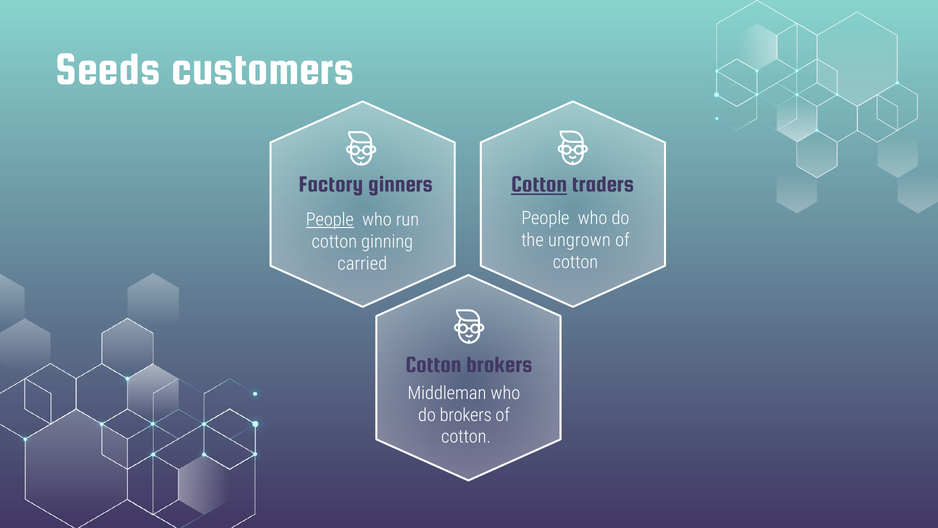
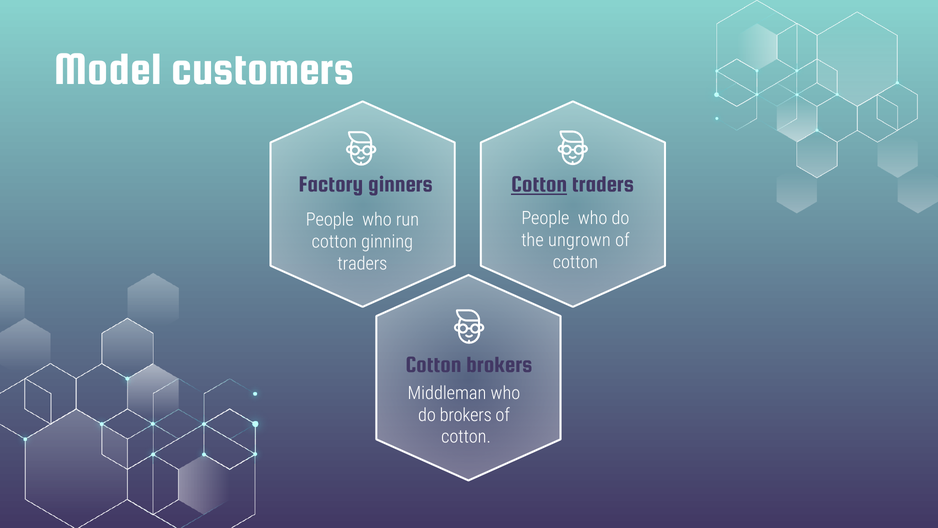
Seeds: Seeds -> Model
People at (330, 220) underline: present -> none
carried at (362, 263): carried -> traders
